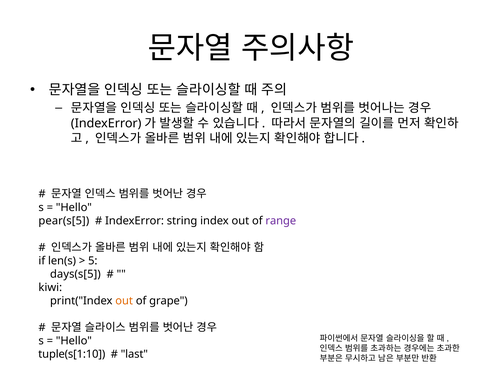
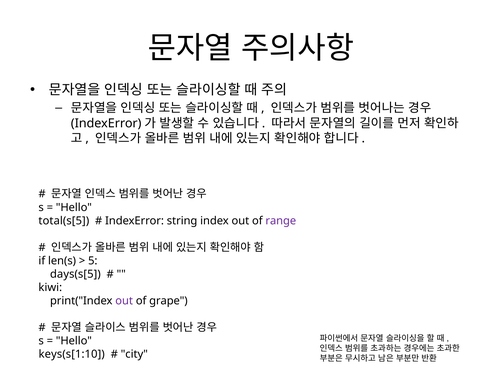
pear(s[5: pear(s[5 -> total(s[5
out at (124, 301) colour: orange -> purple
tuple(s[1:10: tuple(s[1:10 -> keys(s[1:10
last: last -> city
